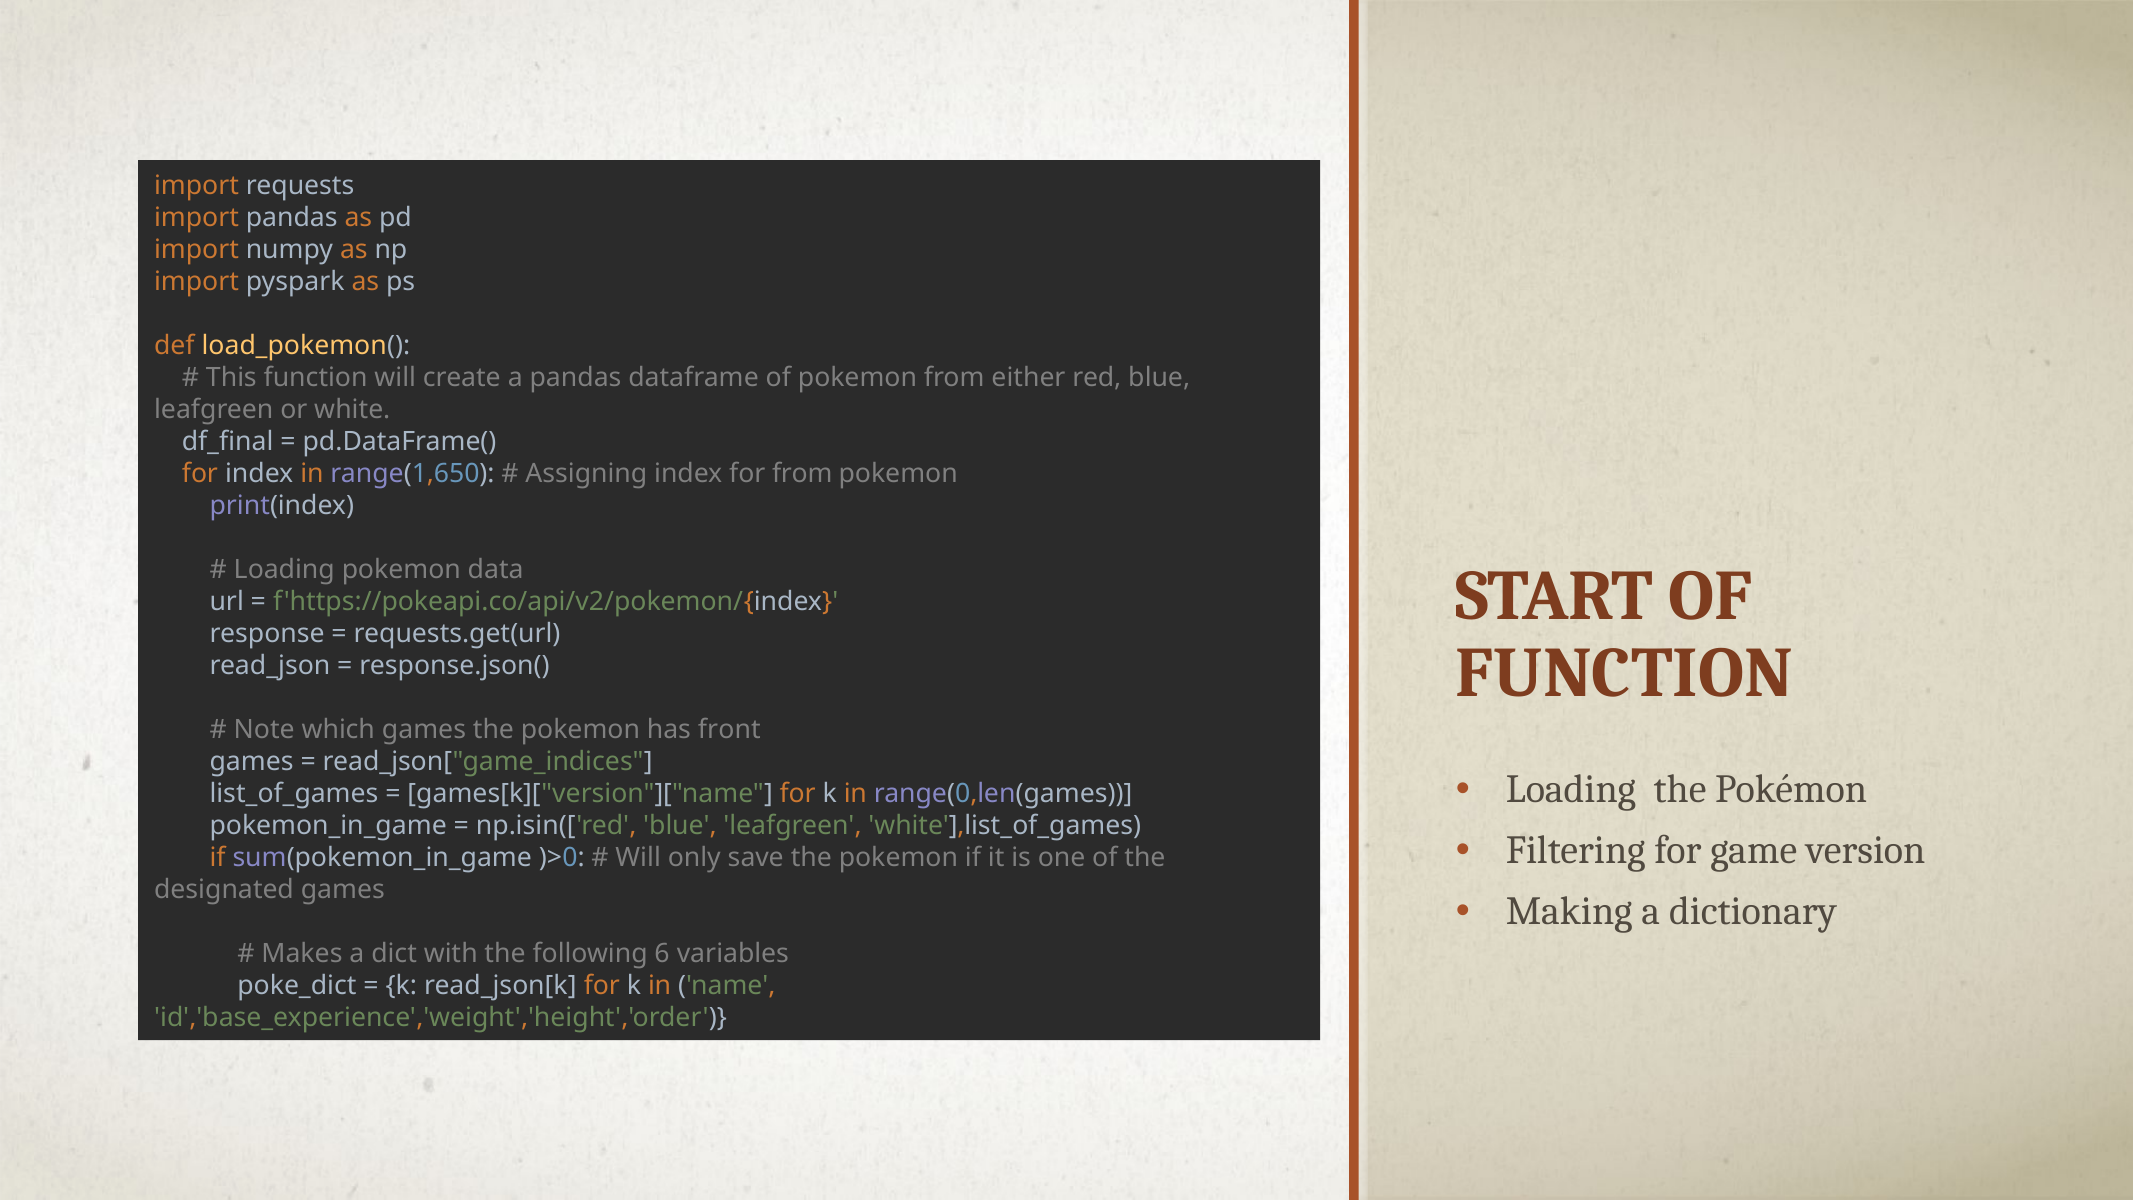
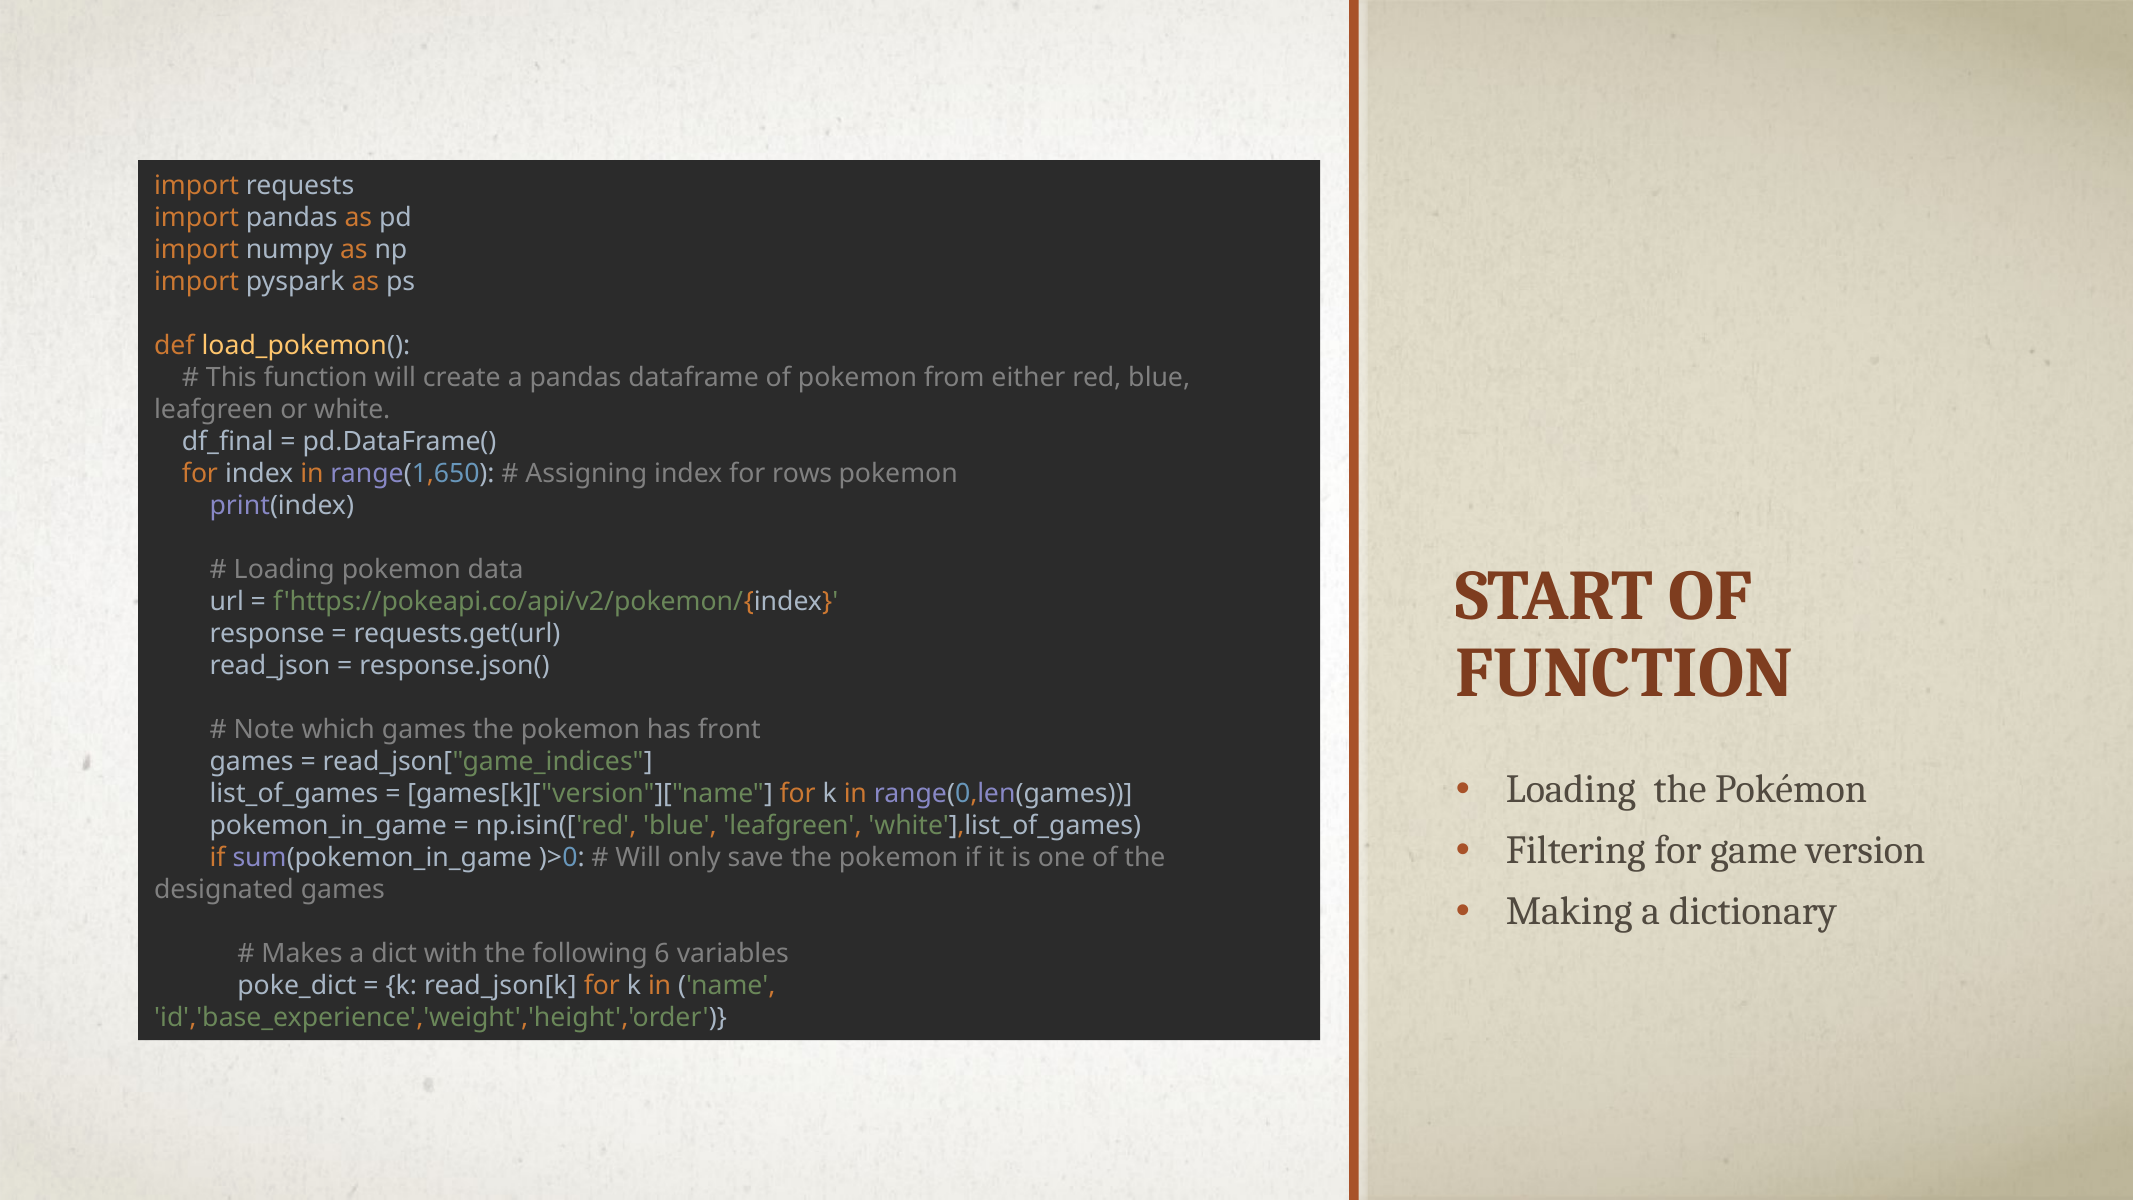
for from: from -> rows
